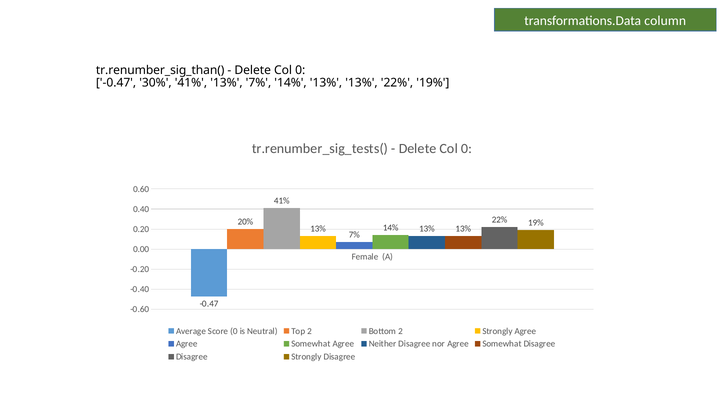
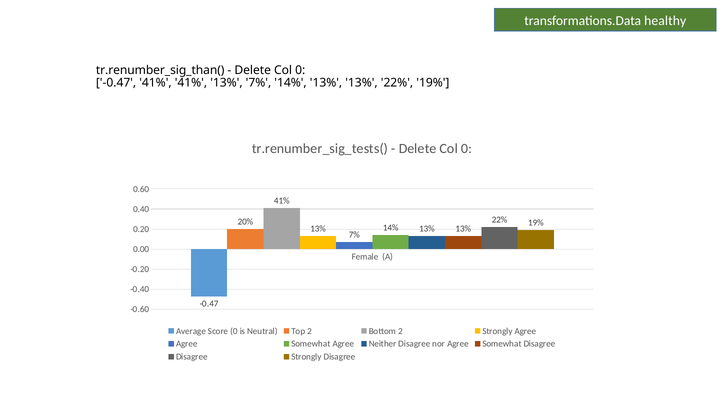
column: column -> healthy
-0.47 30%: 30% -> 41%
